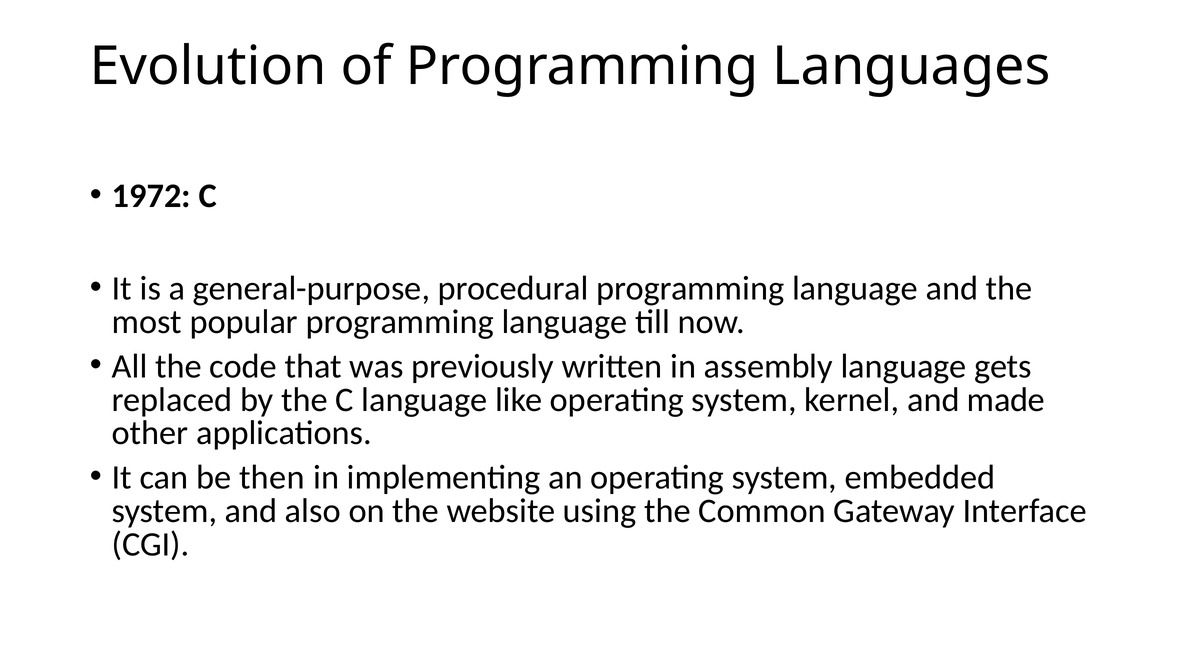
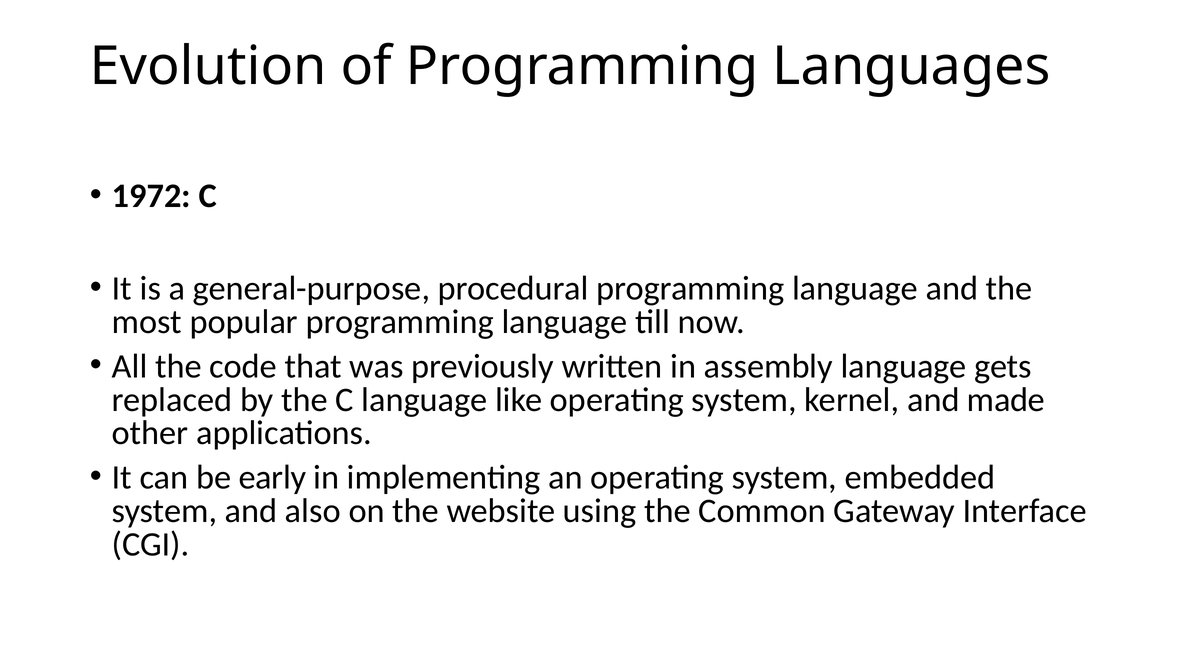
then: then -> early
